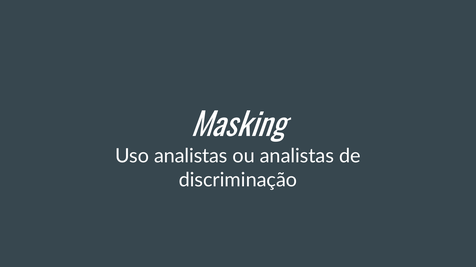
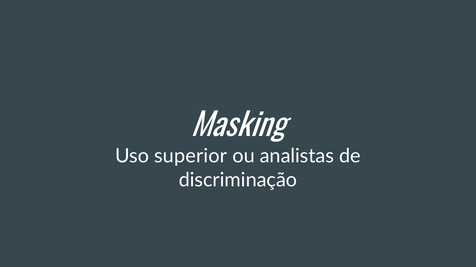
Uso analistas: analistas -> superior
